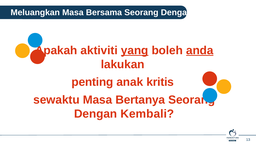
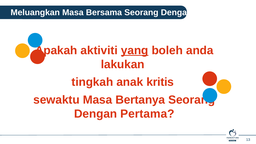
anda underline: present -> none
penting: penting -> tingkah
Kembali: Kembali -> Pertama
